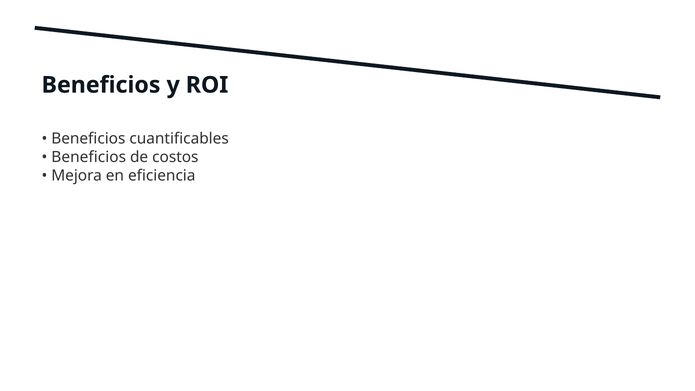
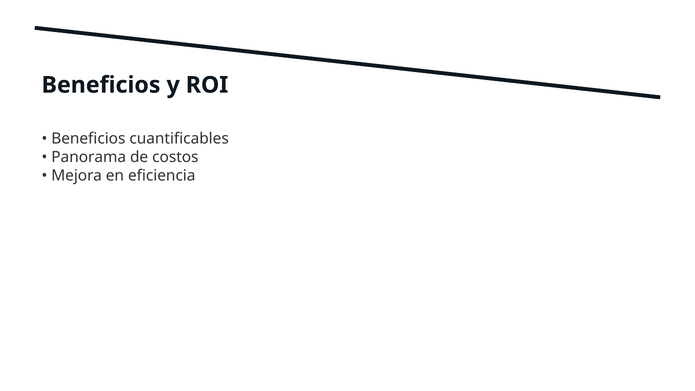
Beneficios at (89, 157): Beneficios -> Panorama
